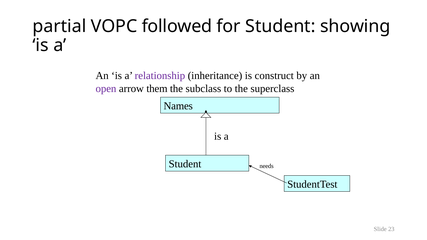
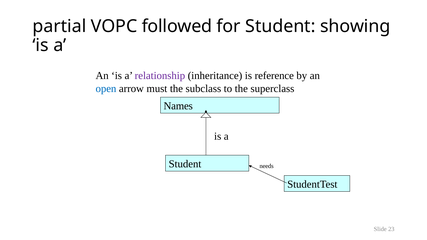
construct: construct -> reference
open colour: purple -> blue
them: them -> must
